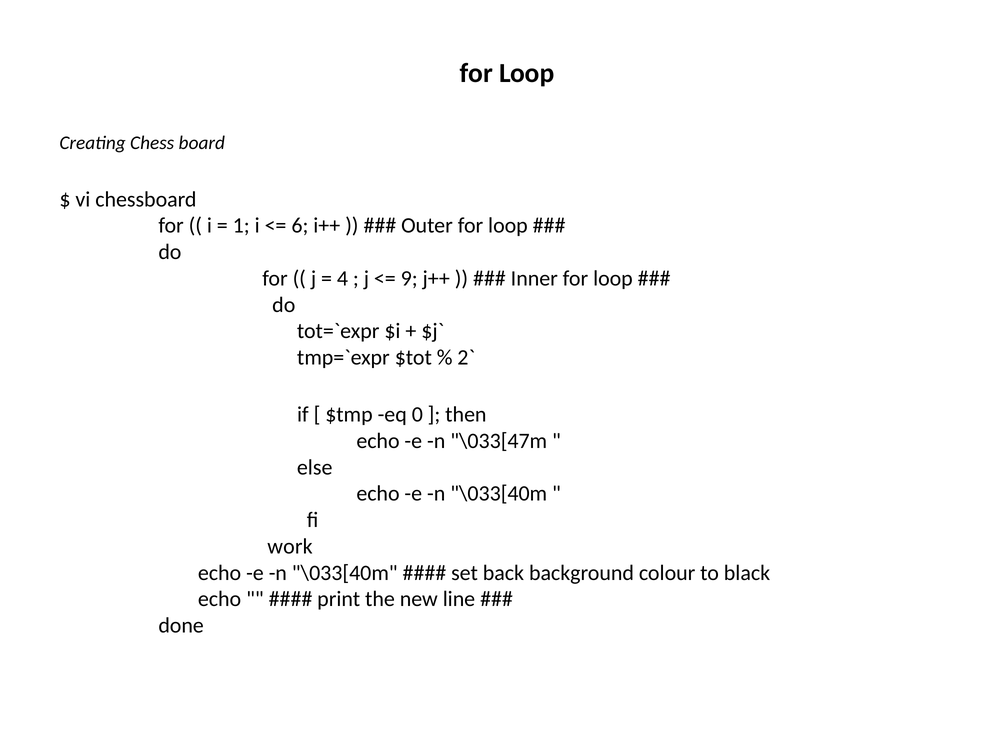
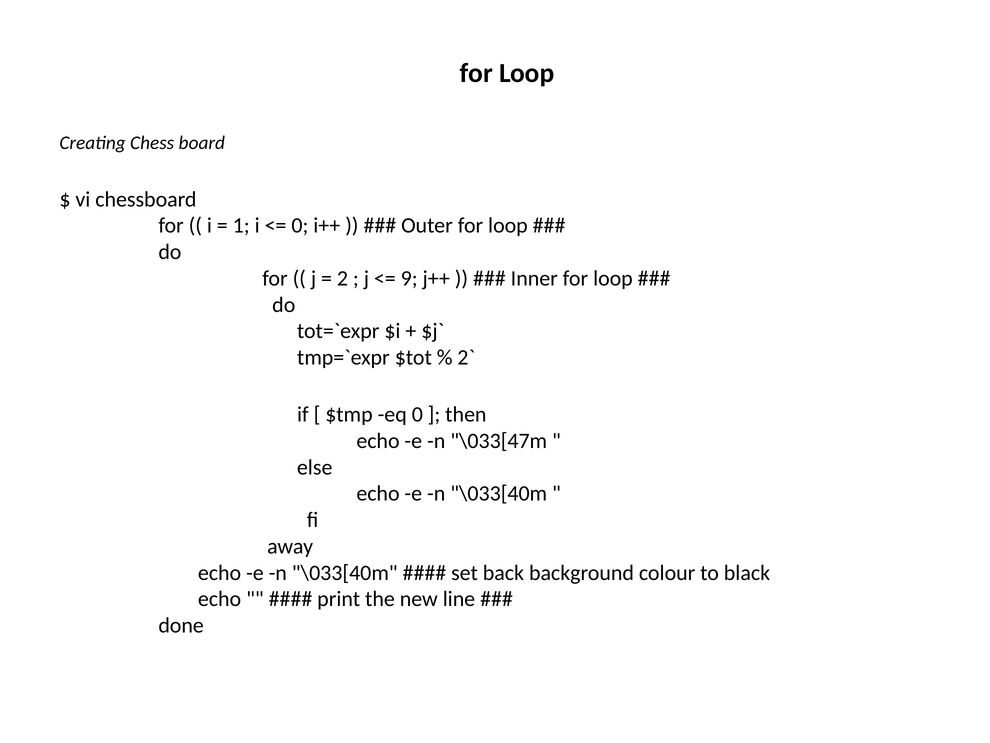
6 at (300, 226): 6 -> 0
4: 4 -> 2
work: work -> away
